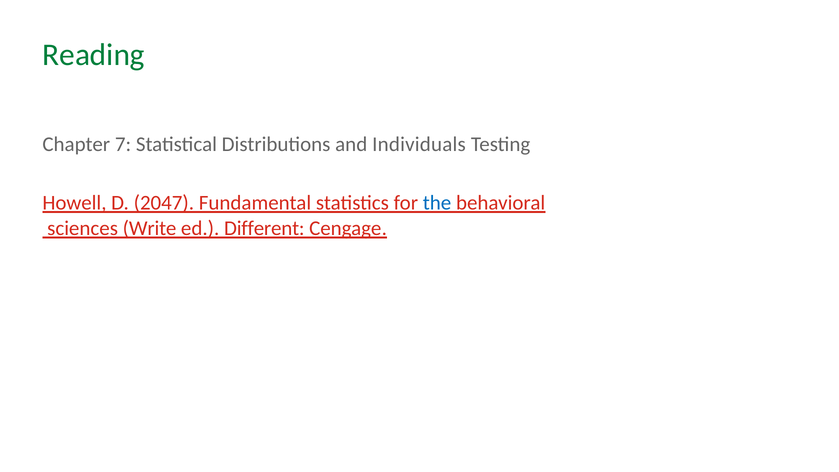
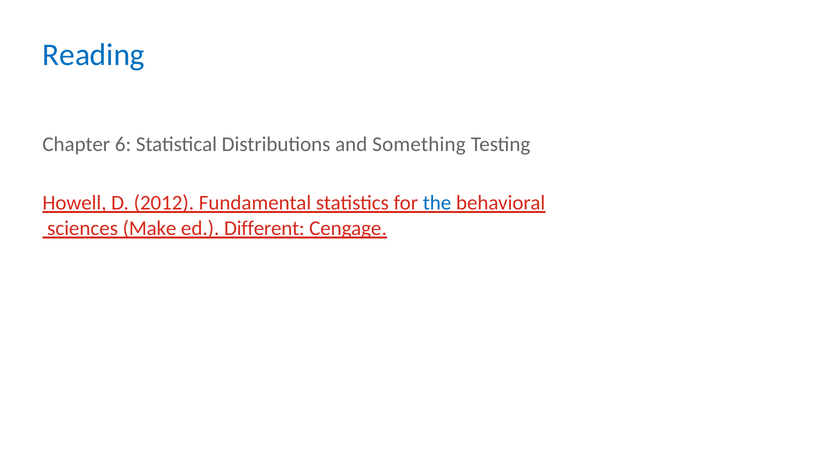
Reading colour: green -> blue
7: 7 -> 6
Individuals: Individuals -> Something
2047: 2047 -> 2012
Write: Write -> Make
